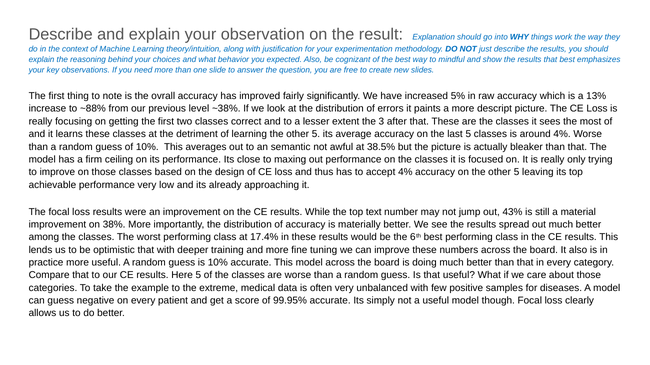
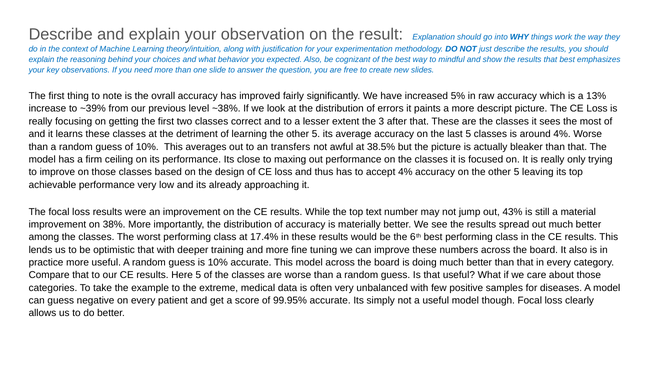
~88%: ~88% -> ~39%
semantic: semantic -> transfers
